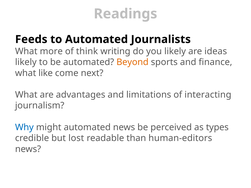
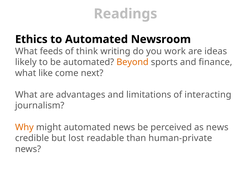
Feeds: Feeds -> Ethics
Journalists: Journalists -> Newsroom
more: more -> feeds
you likely: likely -> work
Why colour: blue -> orange
as types: types -> news
human-editors: human-editors -> human-private
